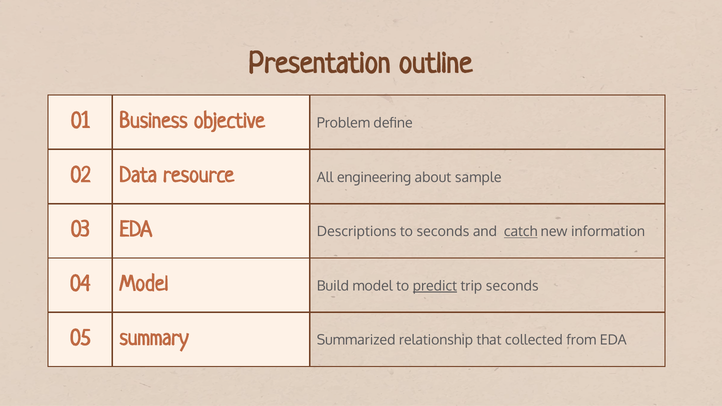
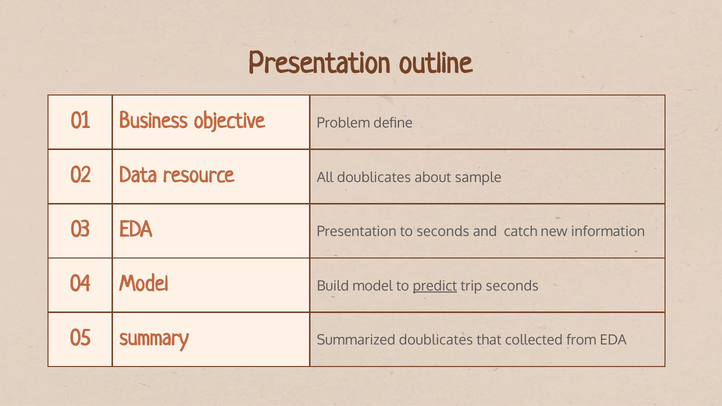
All engineering: engineering -> doublicates
EDA Descriptions: Descriptions -> Presentation
catch underline: present -> none
Summarized relationship: relationship -> doublicates
